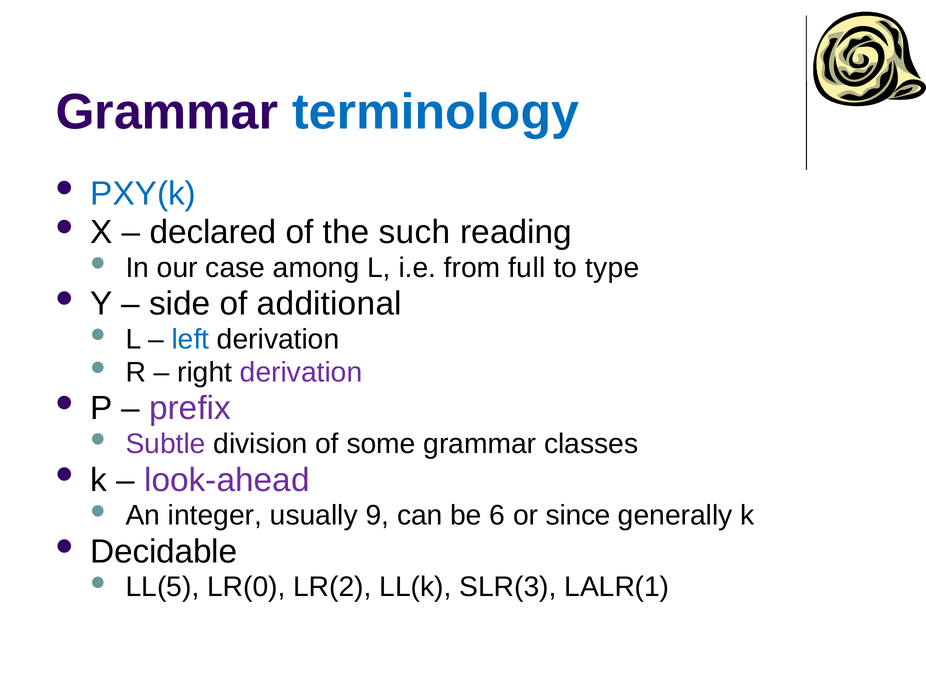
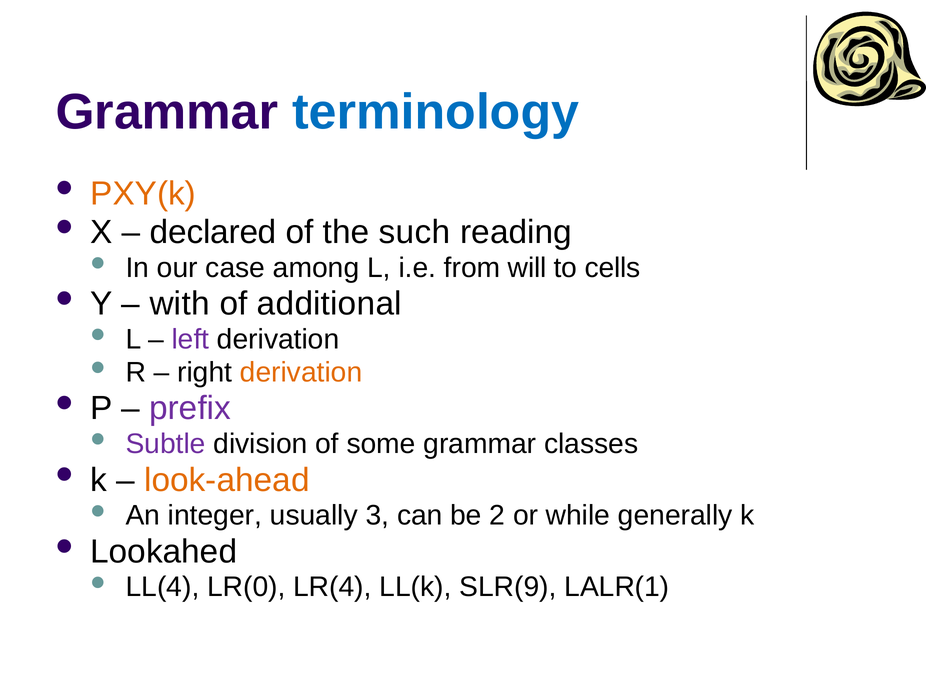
PXY(k colour: blue -> orange
full: full -> will
type: type -> cells
side: side -> with
left colour: blue -> purple
derivation at (301, 372) colour: purple -> orange
look-ahead colour: purple -> orange
9: 9 -> 3
6: 6 -> 2
since: since -> while
Decidable: Decidable -> Lookahed
LL(5: LL(5 -> LL(4
LR(2: LR(2 -> LR(4
SLR(3: SLR(3 -> SLR(9
